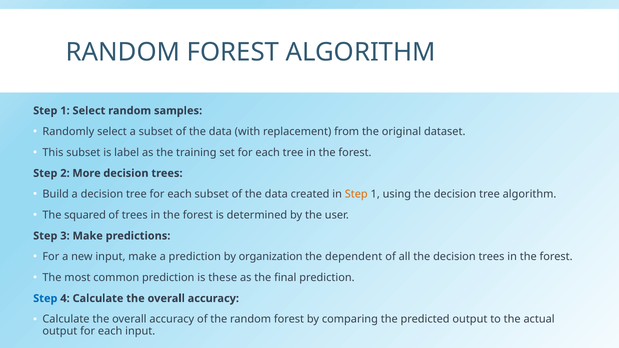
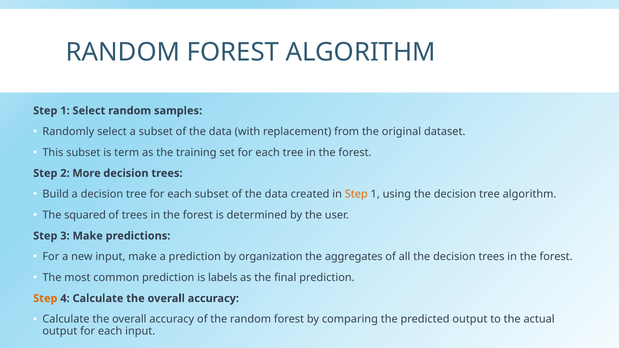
label: label -> term
dependent: dependent -> aggregates
these: these -> labels
Step at (45, 299) colour: blue -> orange
